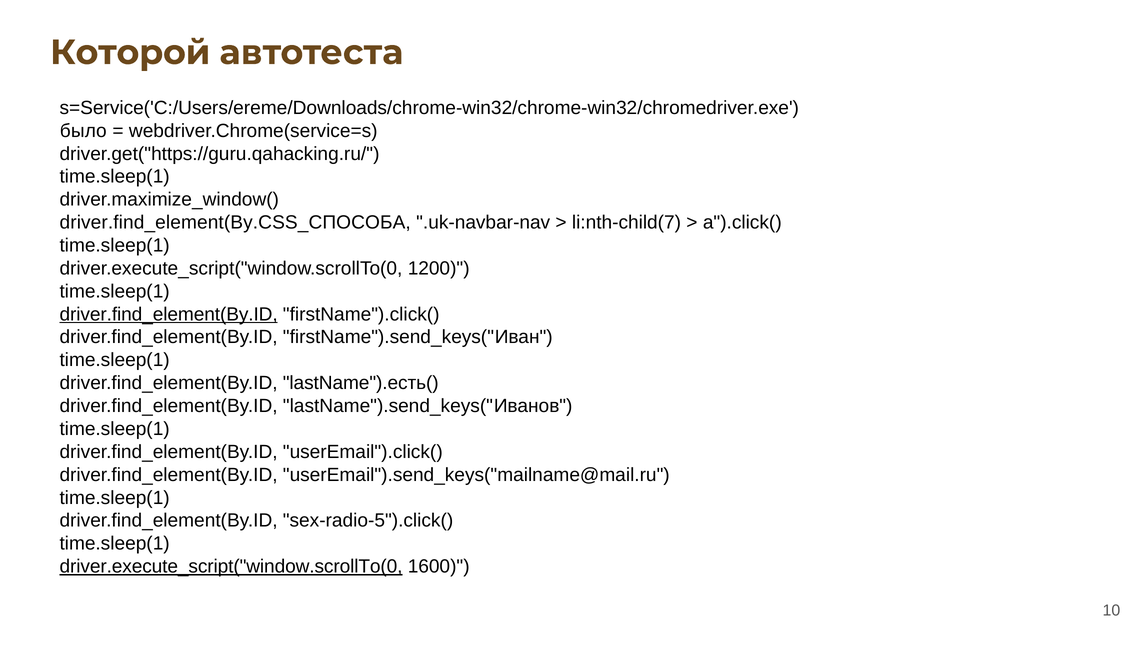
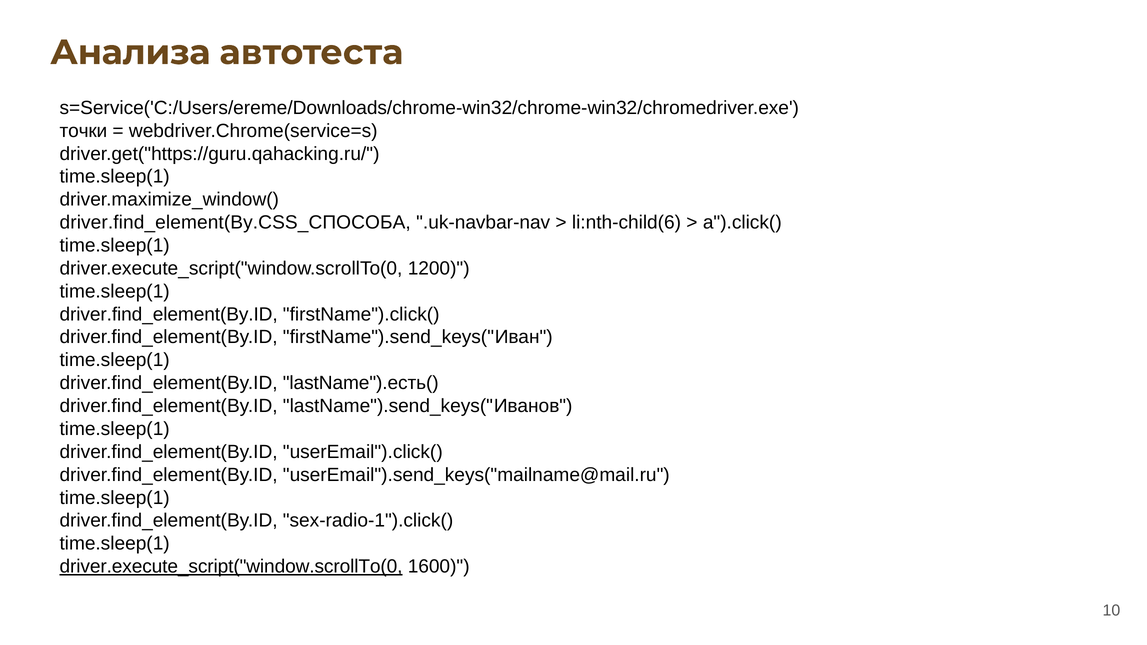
Которой: Которой -> Анализа
было: было -> точки
li:nth-child(7: li:nth-child(7 -> li:nth-child(6
driver.find_element(By.ID at (169, 314) underline: present -> none
sex-radio-5").click(: sex-radio-5").click( -> sex-radio-1").click(
